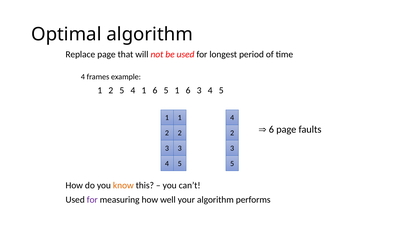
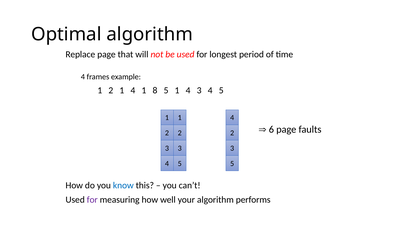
2 5: 5 -> 1
4 1 6: 6 -> 8
5 1 6: 6 -> 4
know colour: orange -> blue
